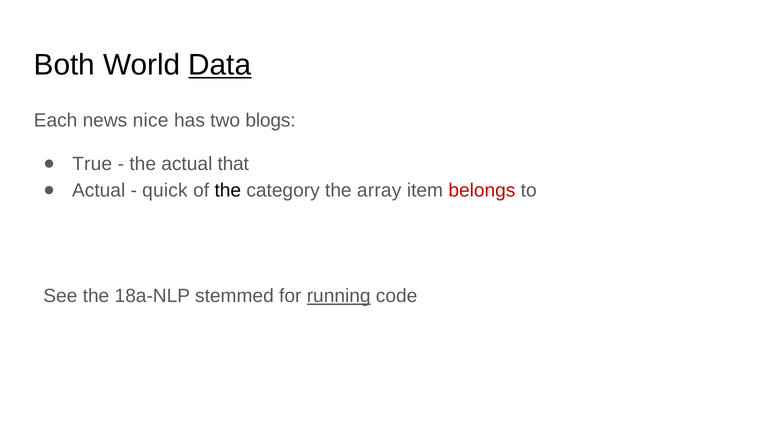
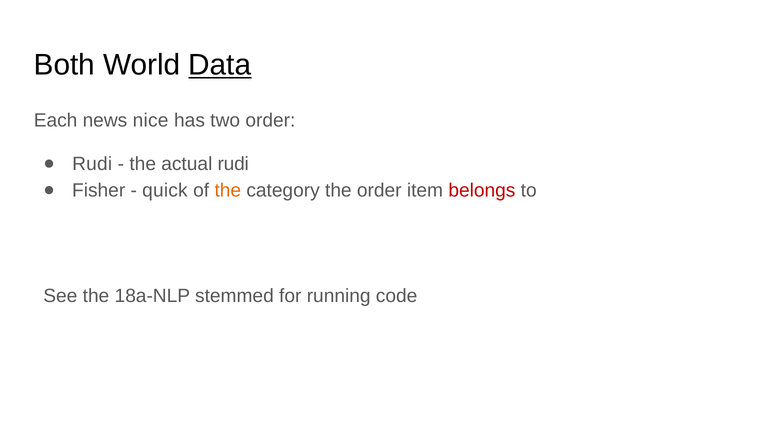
two blogs: blogs -> order
True at (92, 164): True -> Rudi
actual that: that -> rudi
Actual at (99, 190): Actual -> Fisher
the at (228, 190) colour: black -> orange
the array: array -> order
running underline: present -> none
